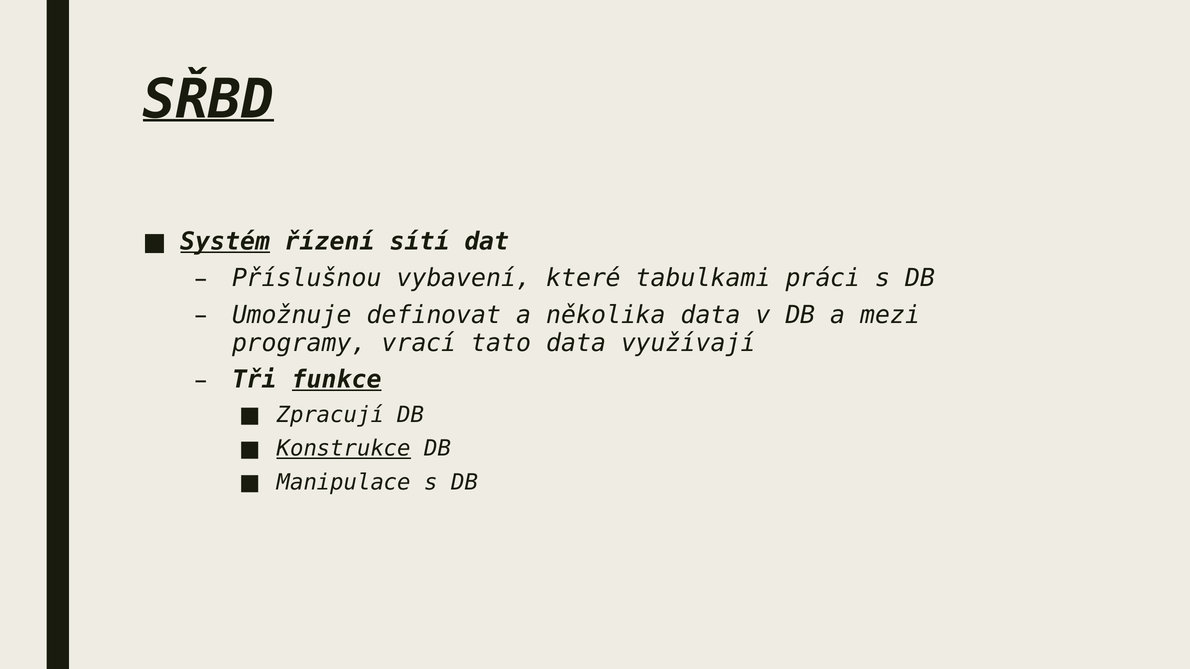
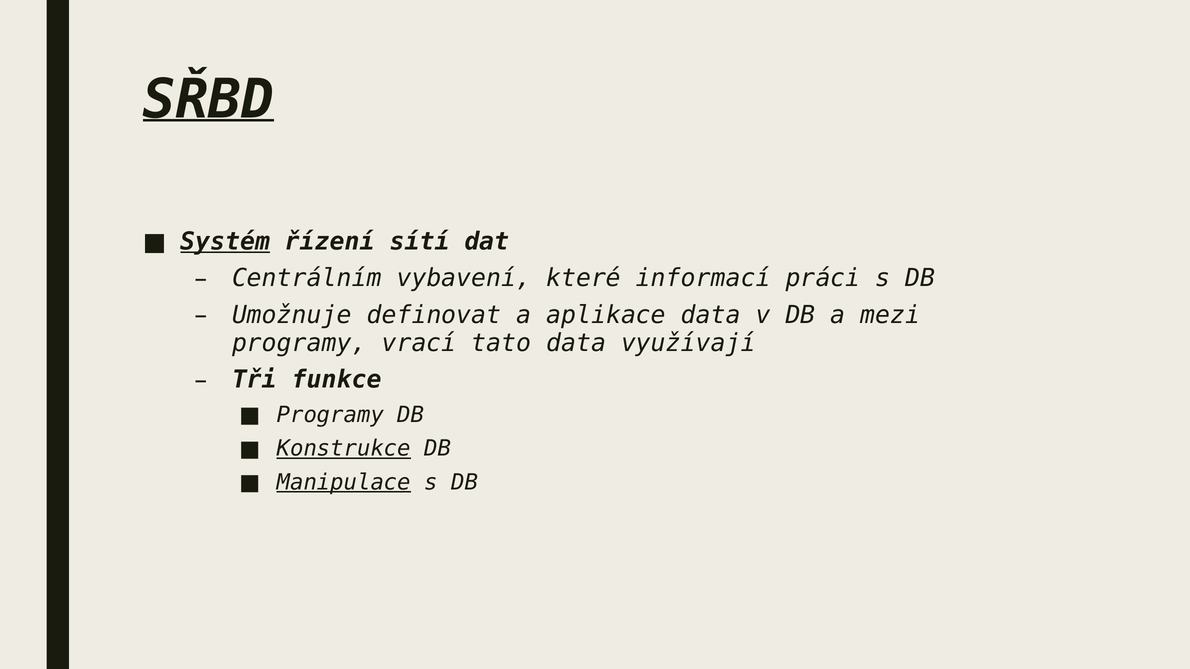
Příslušnou: Příslušnou -> Centrálním
tabulkami: tabulkami -> informací
několika: několika -> aplikace
funkce underline: present -> none
Zpracují at (330, 415): Zpracují -> Programy
Manipulace underline: none -> present
